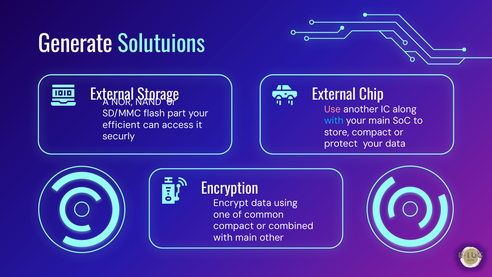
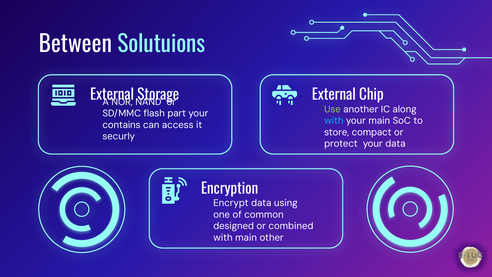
Generate: Generate -> Between
Use colour: pink -> light green
efficient: efficient -> contains
compact at (234, 226): compact -> designed
